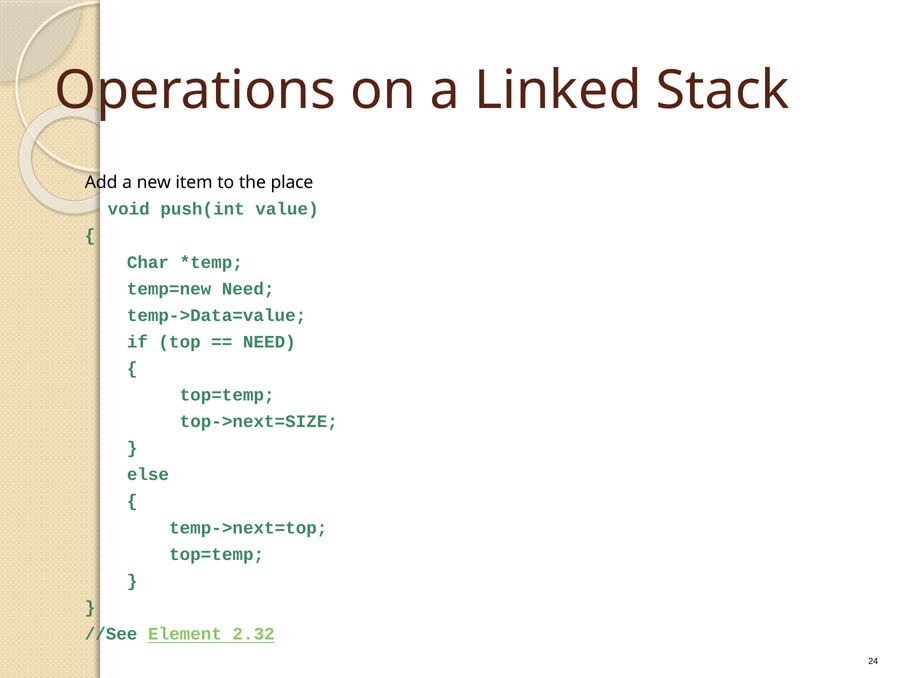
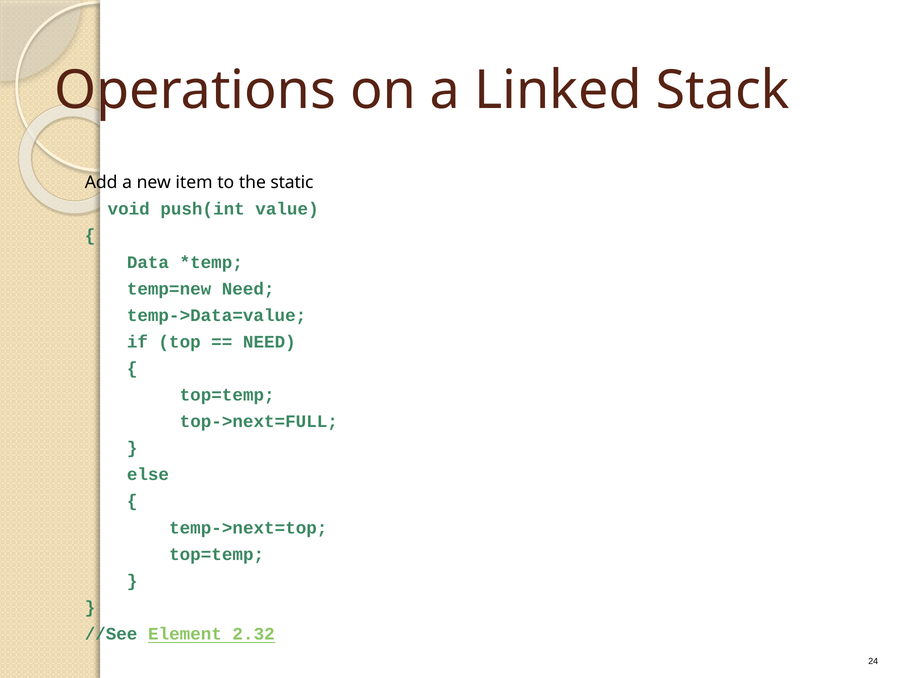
place: place -> static
Char: Char -> Data
top->next=SIZE: top->next=SIZE -> top->next=FULL
